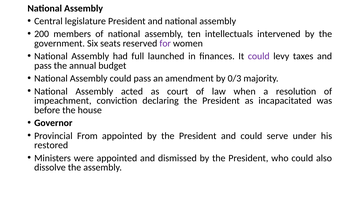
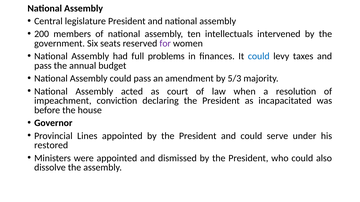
launched: launched -> problems
could at (259, 56) colour: purple -> blue
0/3: 0/3 -> 5/3
From: From -> Lines
